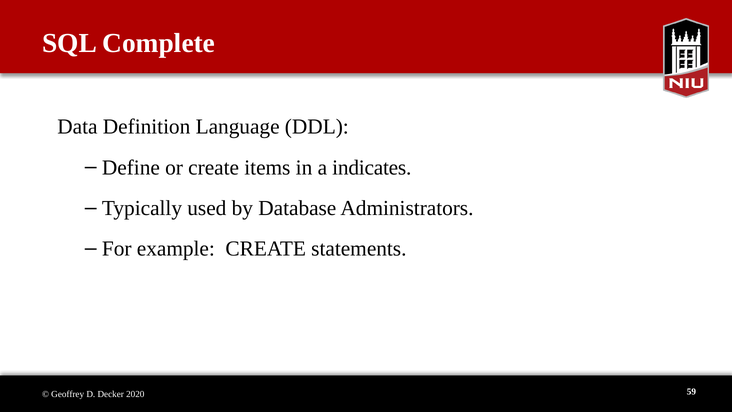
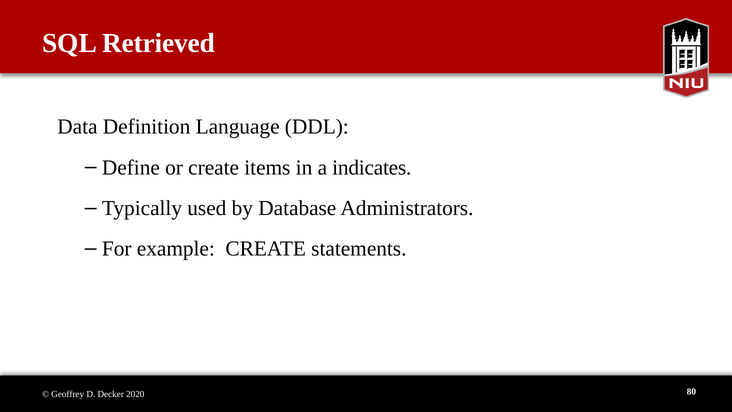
Complete: Complete -> Retrieved
59: 59 -> 80
